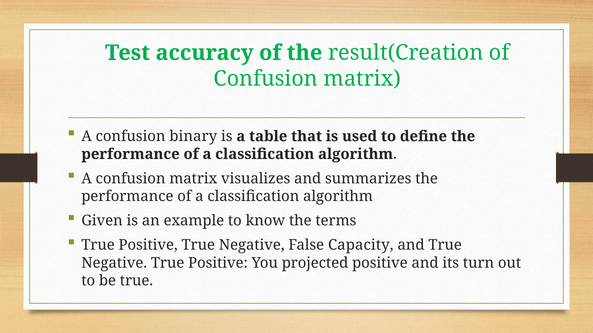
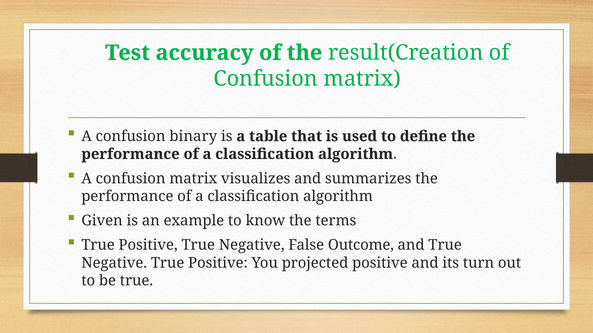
Capacity: Capacity -> Outcome
